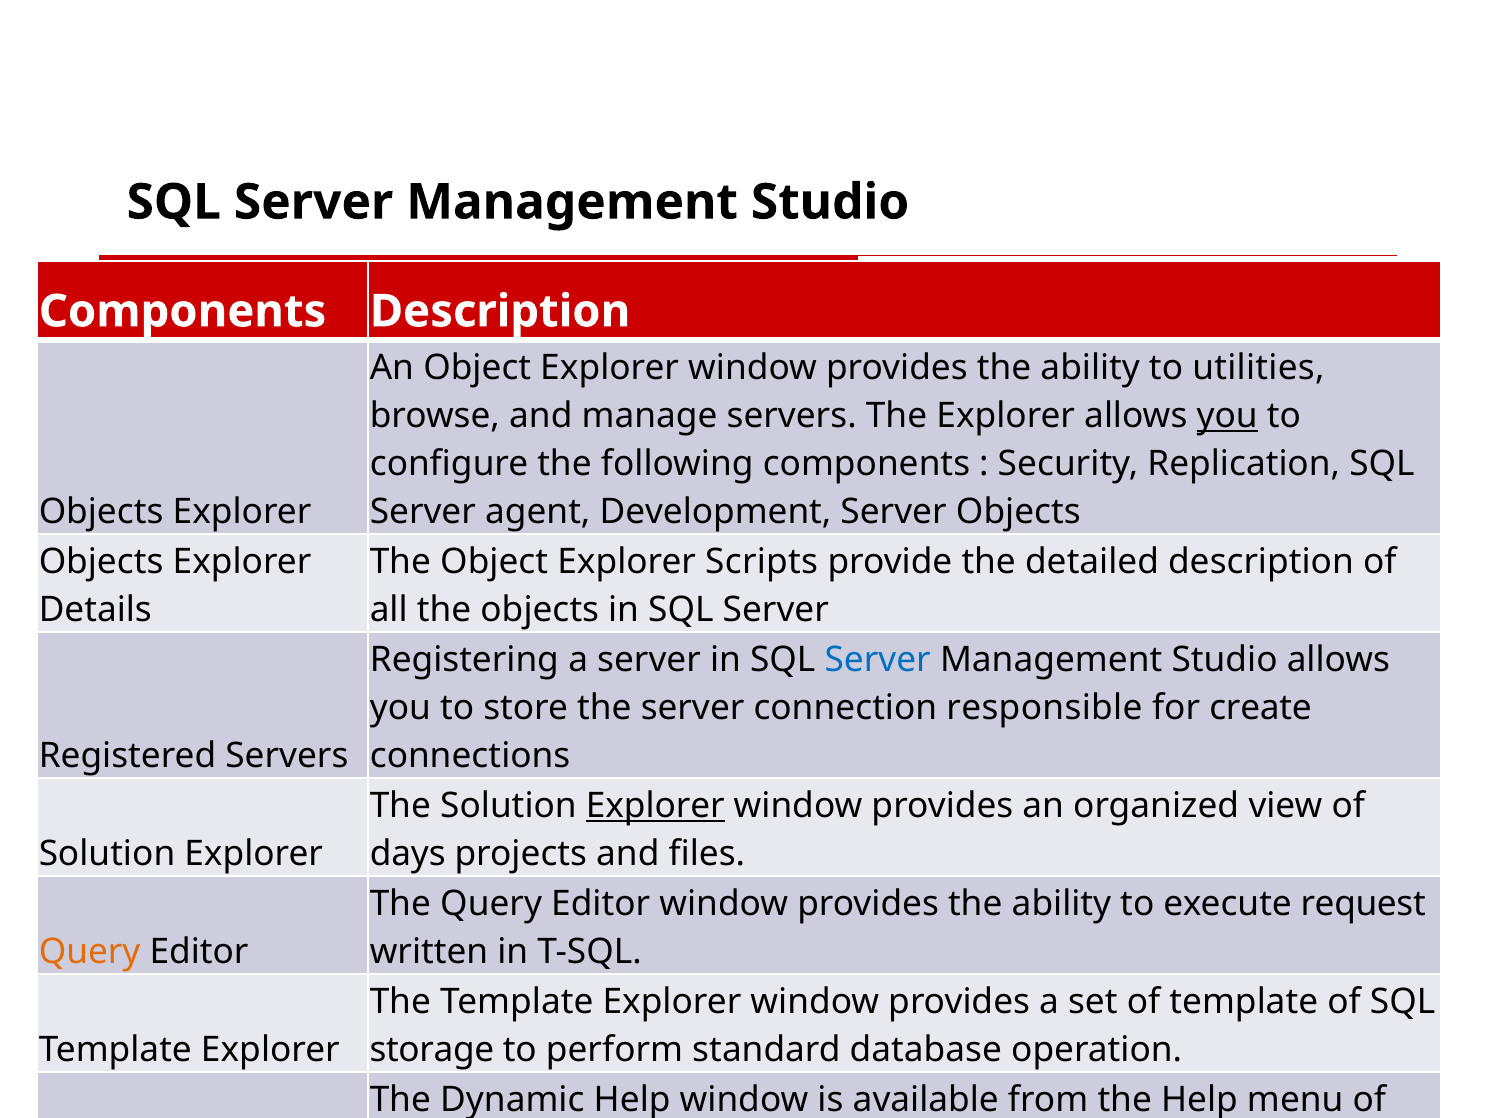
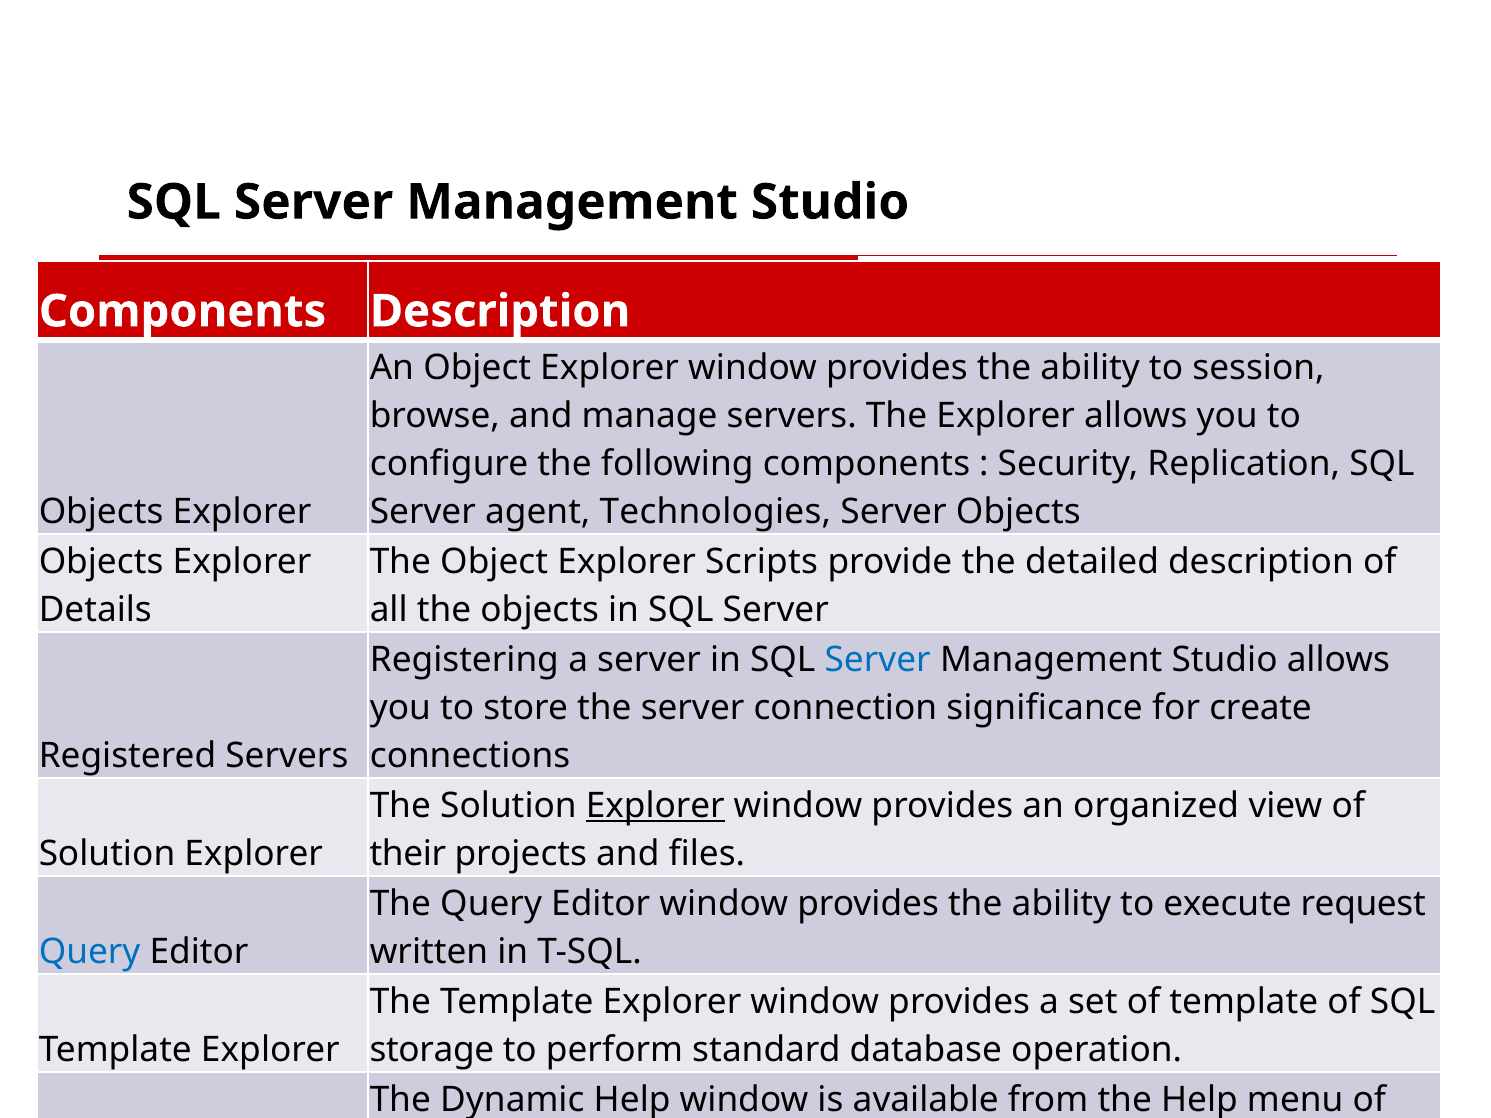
utilities: utilities -> session
you at (1227, 416) underline: present -> none
Development: Development -> Technologies
responsible: responsible -> significance
days: days -> their
Query at (90, 952) colour: orange -> blue
